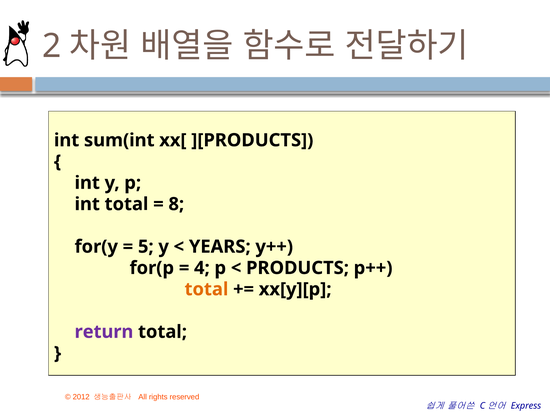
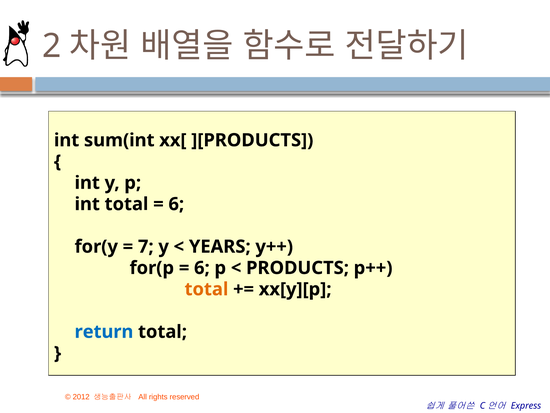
8 at (176, 204): 8 -> 6
5: 5 -> 7
4 at (202, 268): 4 -> 6
return colour: purple -> blue
